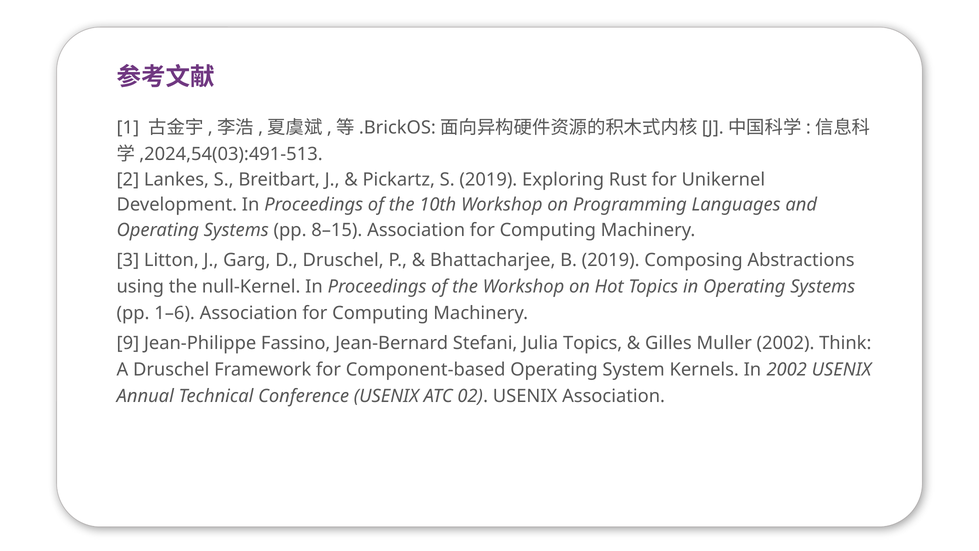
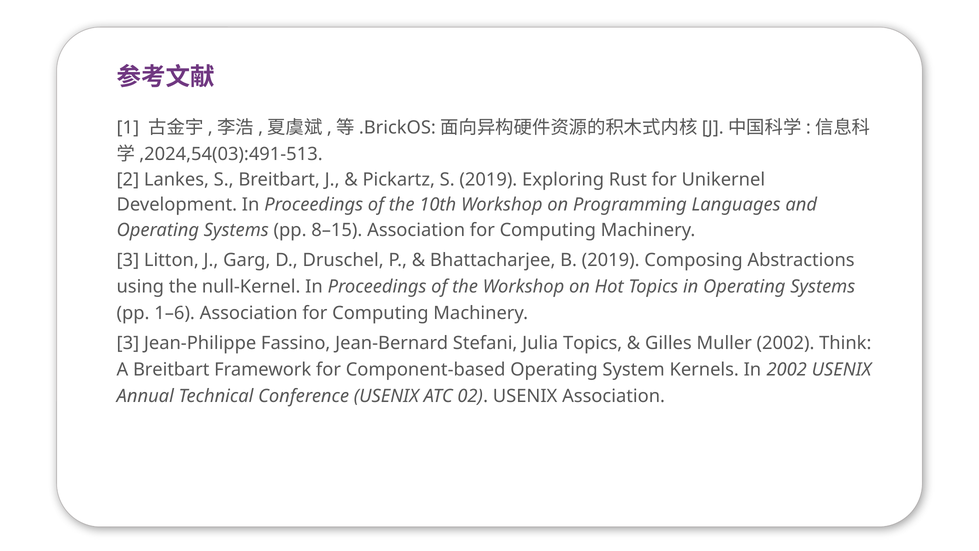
9 at (128, 343): 9 -> 3
A Druschel: Druschel -> Breitbart
